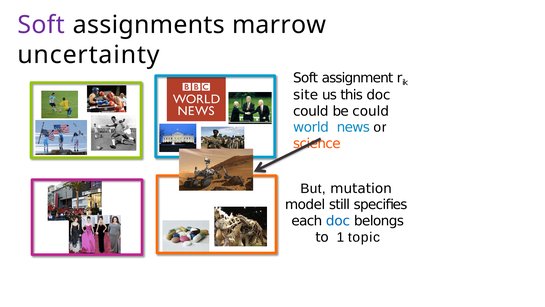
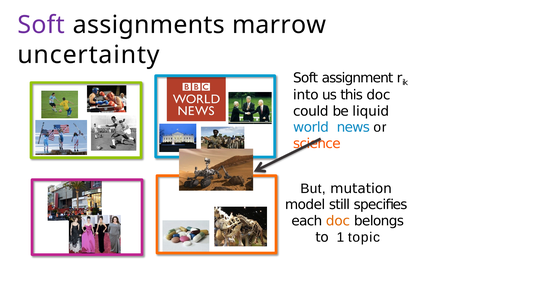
site: site -> into
be could: could -> liquid
doc at (338, 221) colour: blue -> orange
